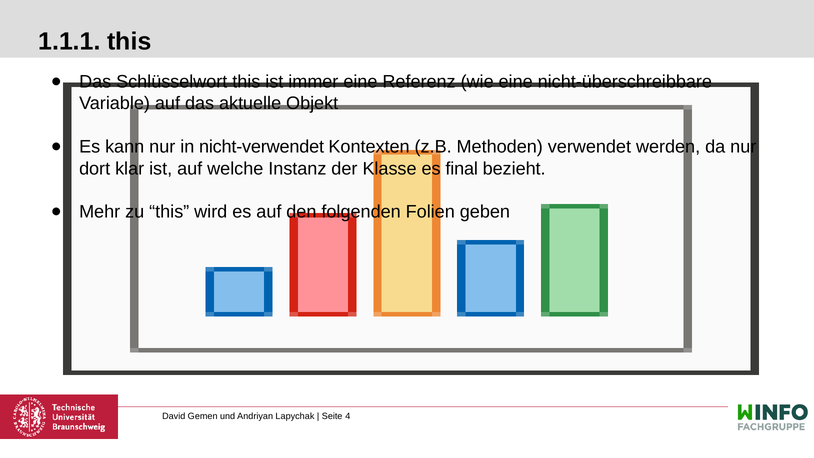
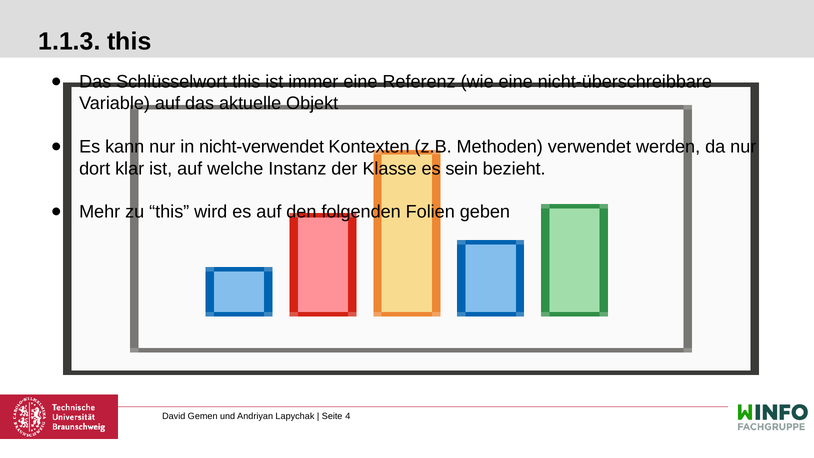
1.1.1: 1.1.1 -> 1.1.3
final: final -> sein
